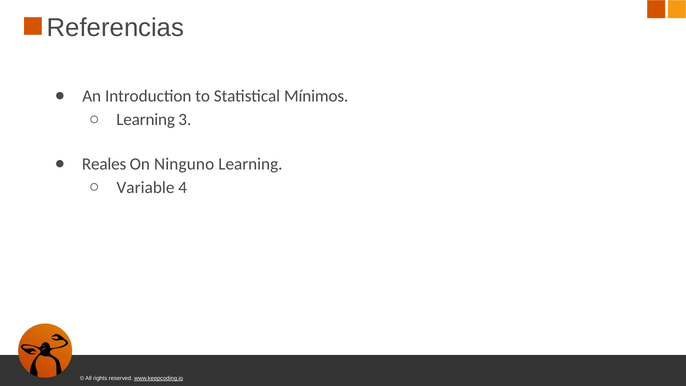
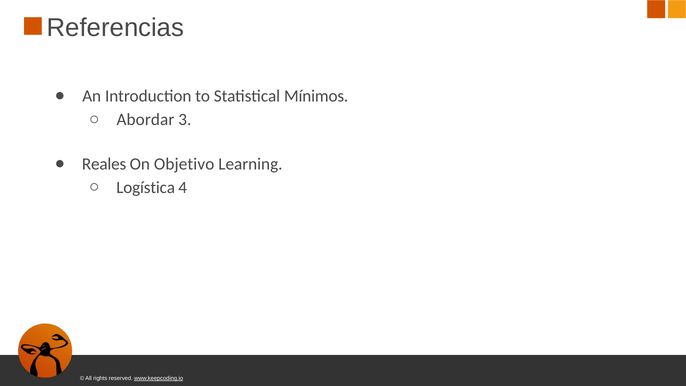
Learning at (146, 120): Learning -> Abordar
Ninguno: Ninguno -> Objetivo
Variable: Variable -> Logística
